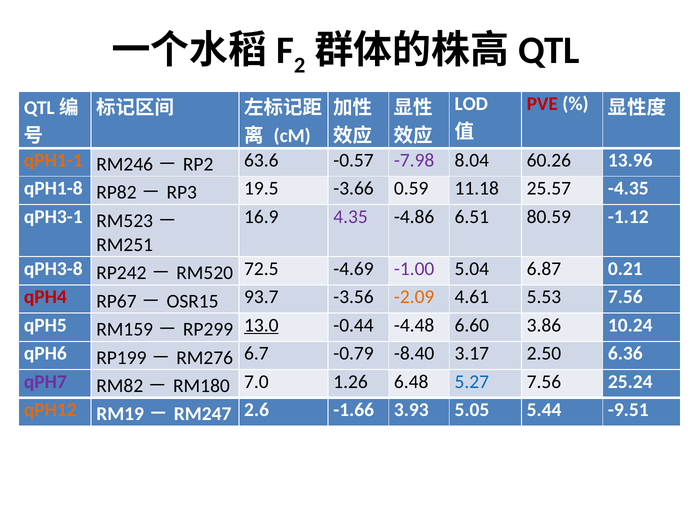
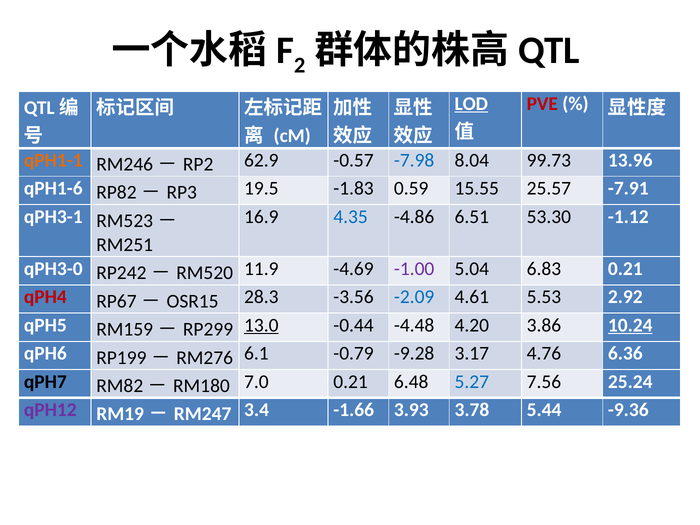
LOD underline: none -> present
63.6: 63.6 -> 62.9
-7.98 colour: purple -> blue
60.26: 60.26 -> 99.73
qPH1-8: qPH1-8 -> qPH1-6
-3.66: -3.66 -> -1.83
11.18: 11.18 -> 15.55
-4.35: -4.35 -> -7.91
4.35 colour: purple -> blue
80.59: 80.59 -> 53.30
qPH3-8: qPH3-8 -> qPH3-0
72.5: 72.5 -> 11.9
6.87: 6.87 -> 6.83
93.7: 93.7 -> 28.3
-2.09 colour: orange -> blue
5.53 7.56: 7.56 -> 2.92
6.60: 6.60 -> 4.20
10.24 underline: none -> present
6.7: 6.7 -> 6.1
-8.40: -8.40 -> -9.28
2.50: 2.50 -> 4.76
qPH7 colour: purple -> black
7.0 1.26: 1.26 -> 0.21
qPH12 colour: orange -> purple
2.6: 2.6 -> 3.4
5.05: 5.05 -> 3.78
-9.51: -9.51 -> -9.36
